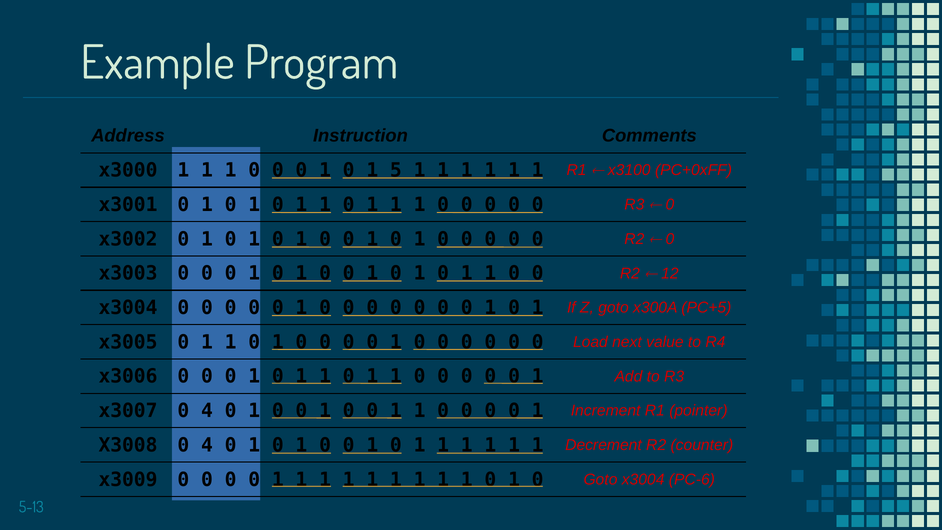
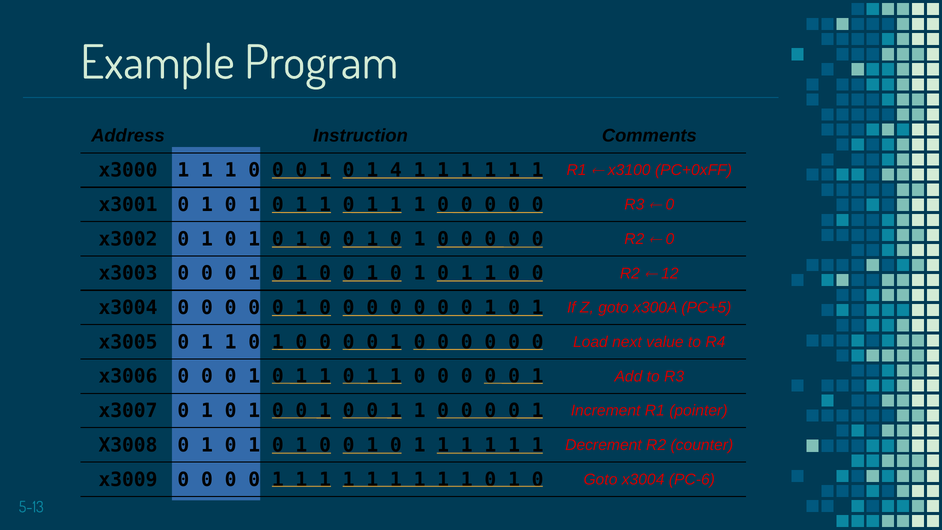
5: 5 -> 4
x3007 0 4: 4 -> 1
X3008 0 4: 4 -> 1
